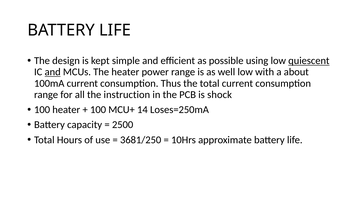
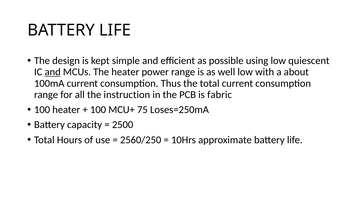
quiescent underline: present -> none
shock: shock -> fabric
14: 14 -> 75
3681/250: 3681/250 -> 2560/250
